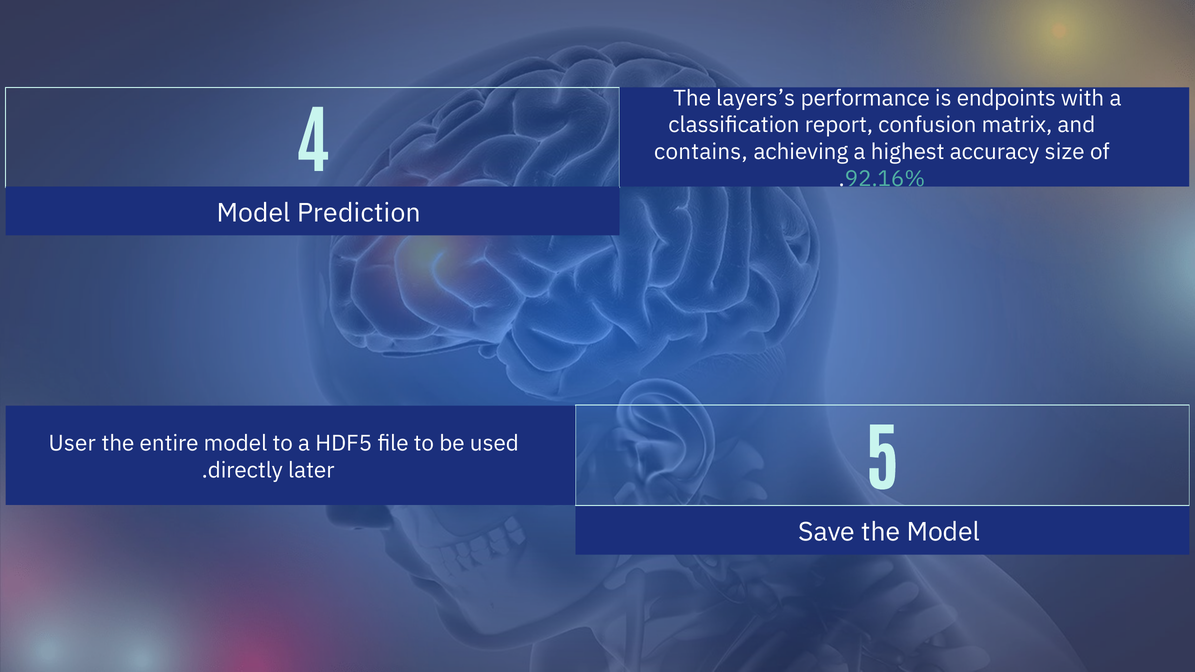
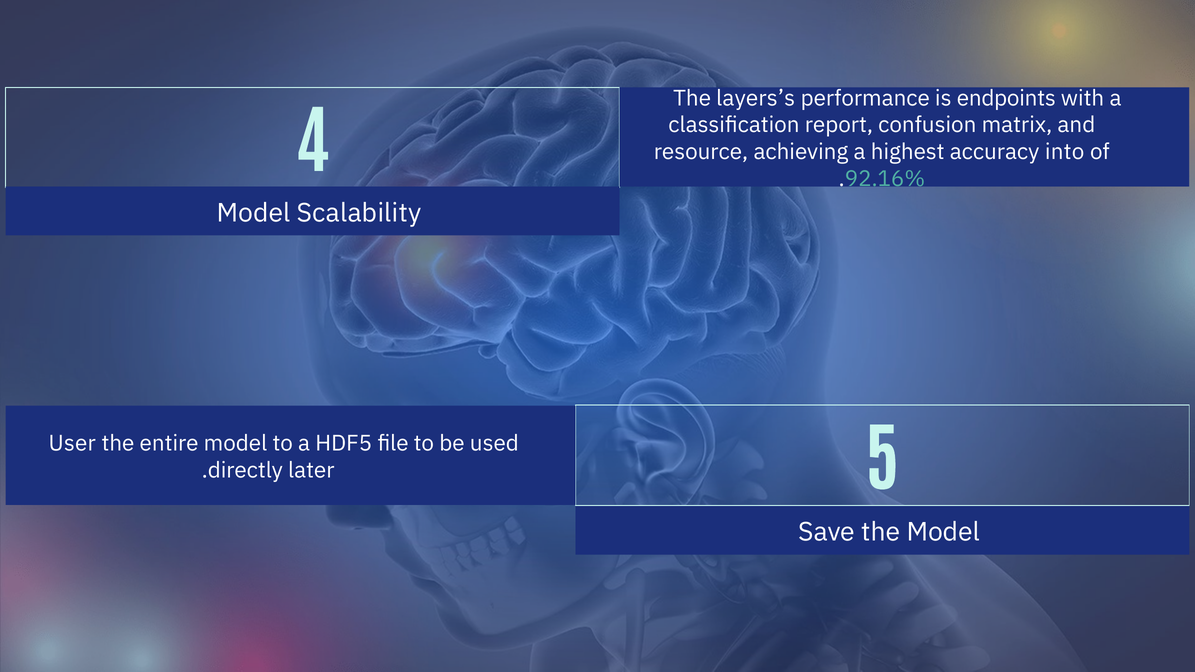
contains: contains -> resource
size: size -> into
Prediction: Prediction -> Scalability
